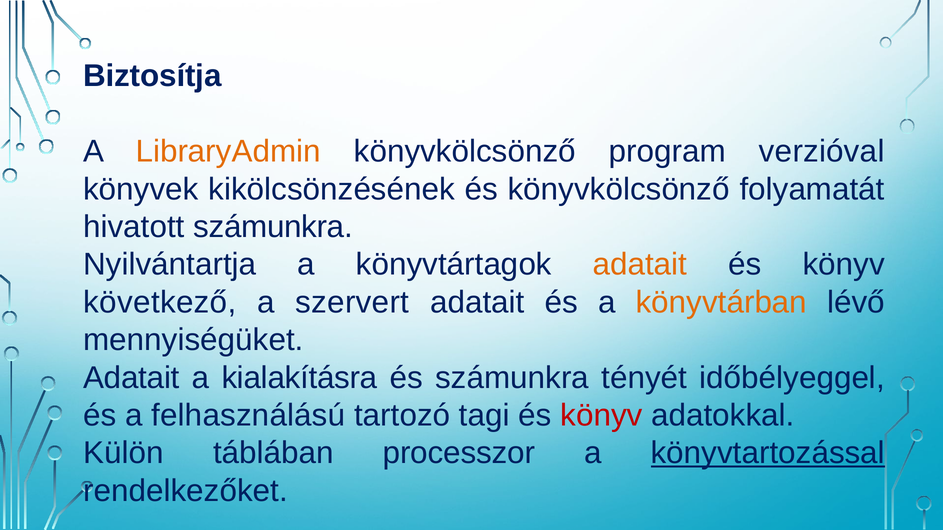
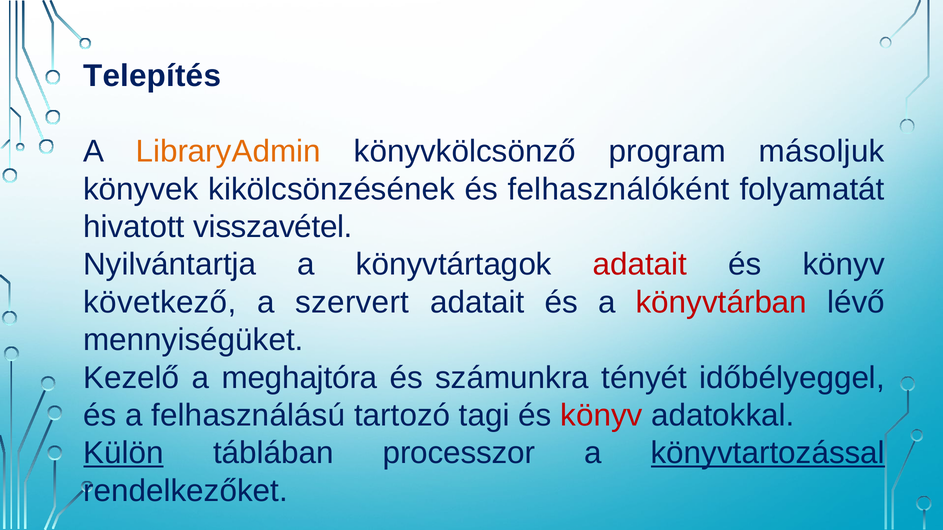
Biztosítja: Biztosítja -> Telepítés
verzióval: verzióval -> másoljuk
és könyvkölcsönző: könyvkölcsönző -> felhasználóként
hivatott számunkra: számunkra -> visszavétel
adatait at (640, 265) colour: orange -> red
könyvtárban colour: orange -> red
Adatait at (131, 378): Adatait -> Kezelő
kialakításra: kialakításra -> meghajtóra
Külön underline: none -> present
